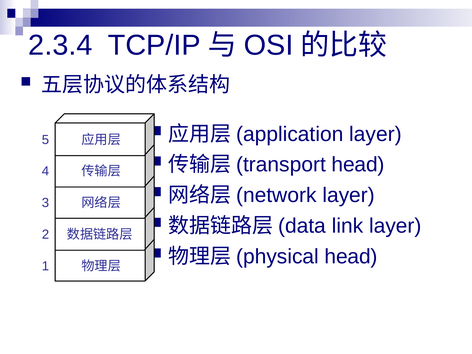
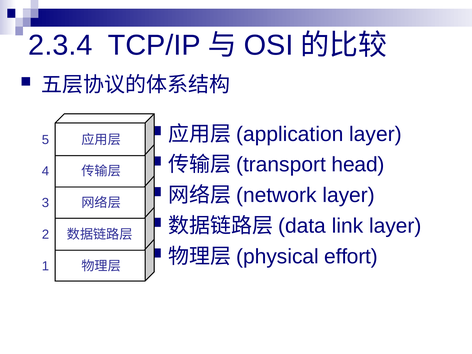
head at (351, 257): head -> effort
